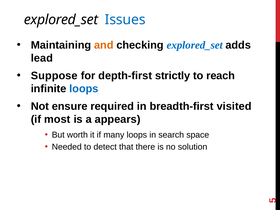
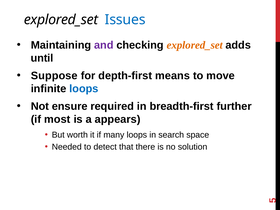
and colour: orange -> purple
explored_set at (195, 45) colour: blue -> orange
lead: lead -> until
strictly: strictly -> means
reach: reach -> move
visited: visited -> further
